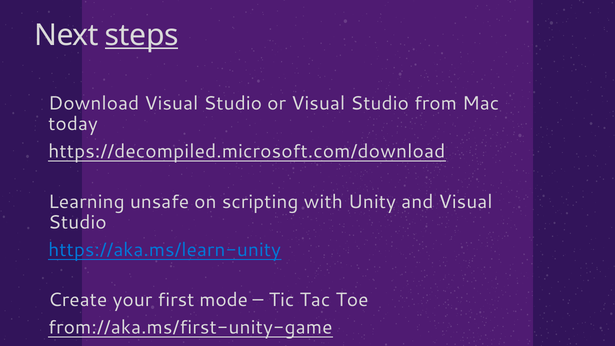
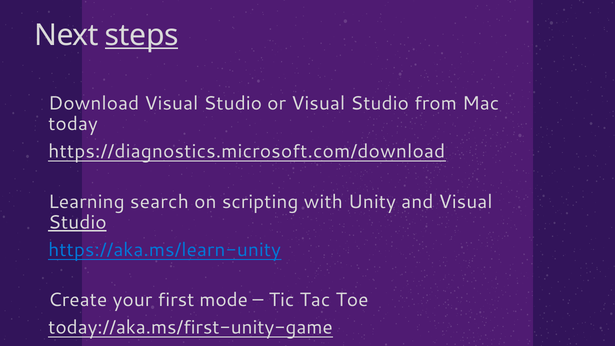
https://decompiled.microsoft.com/download: https://decompiled.microsoft.com/download -> https://diagnostics.microsoft.com/download
unsafe: unsafe -> search
Studio at (77, 222) underline: none -> present
from://aka.ms/first-unity-game: from://aka.ms/first-unity-game -> today://aka.ms/first-unity-game
